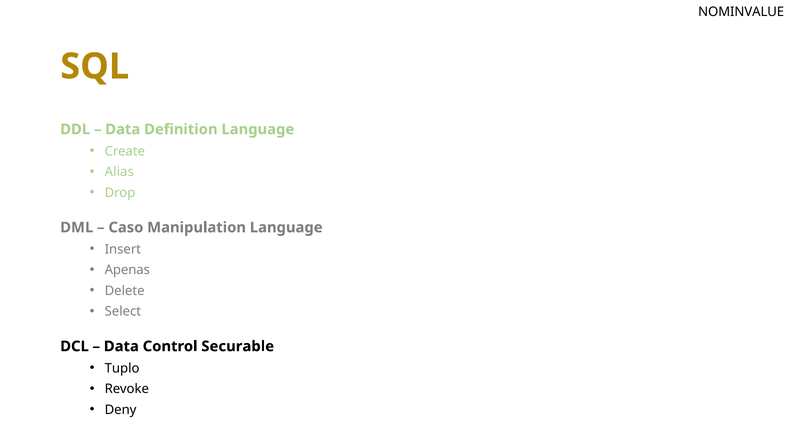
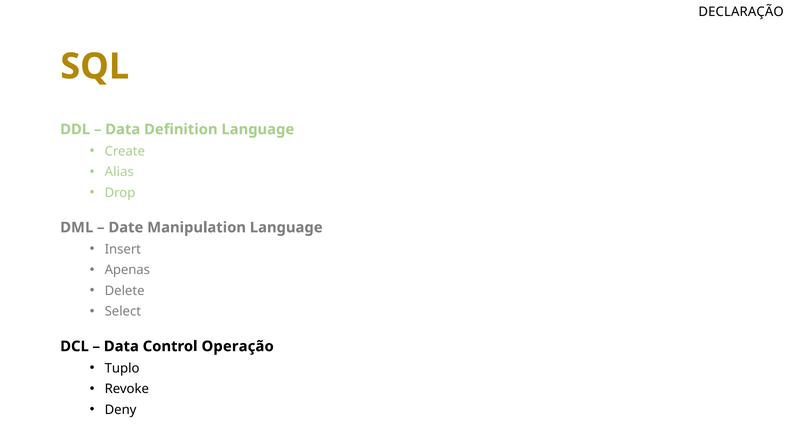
NOMINVALUE: NOMINVALUE -> DECLARAÇÃO
Caso: Caso -> Date
Securable: Securable -> Operação
